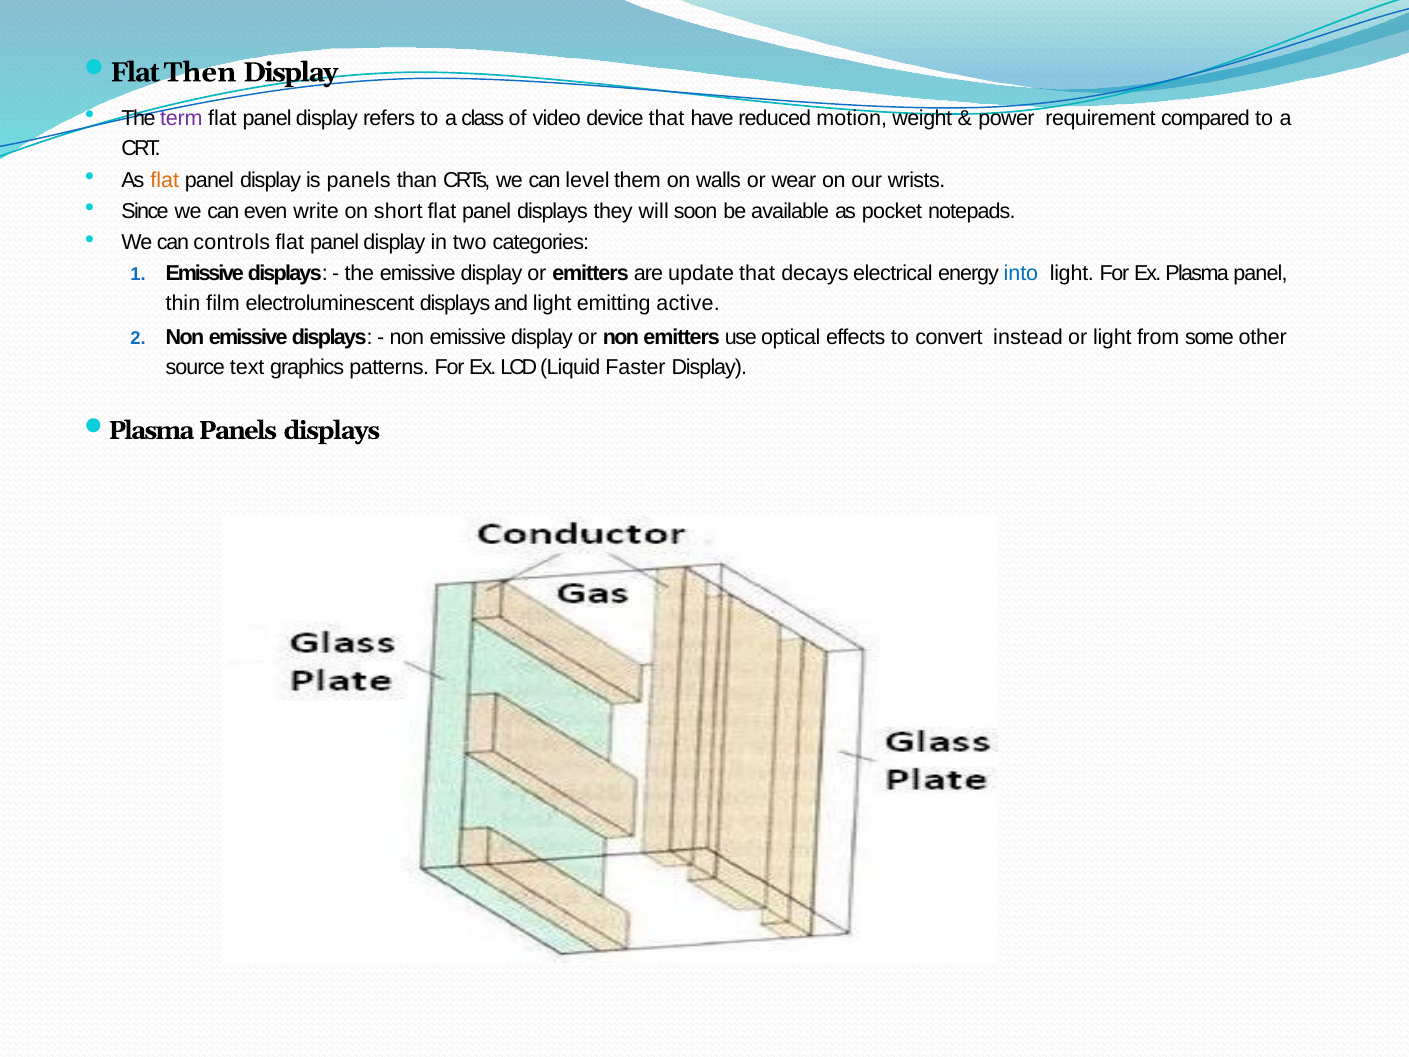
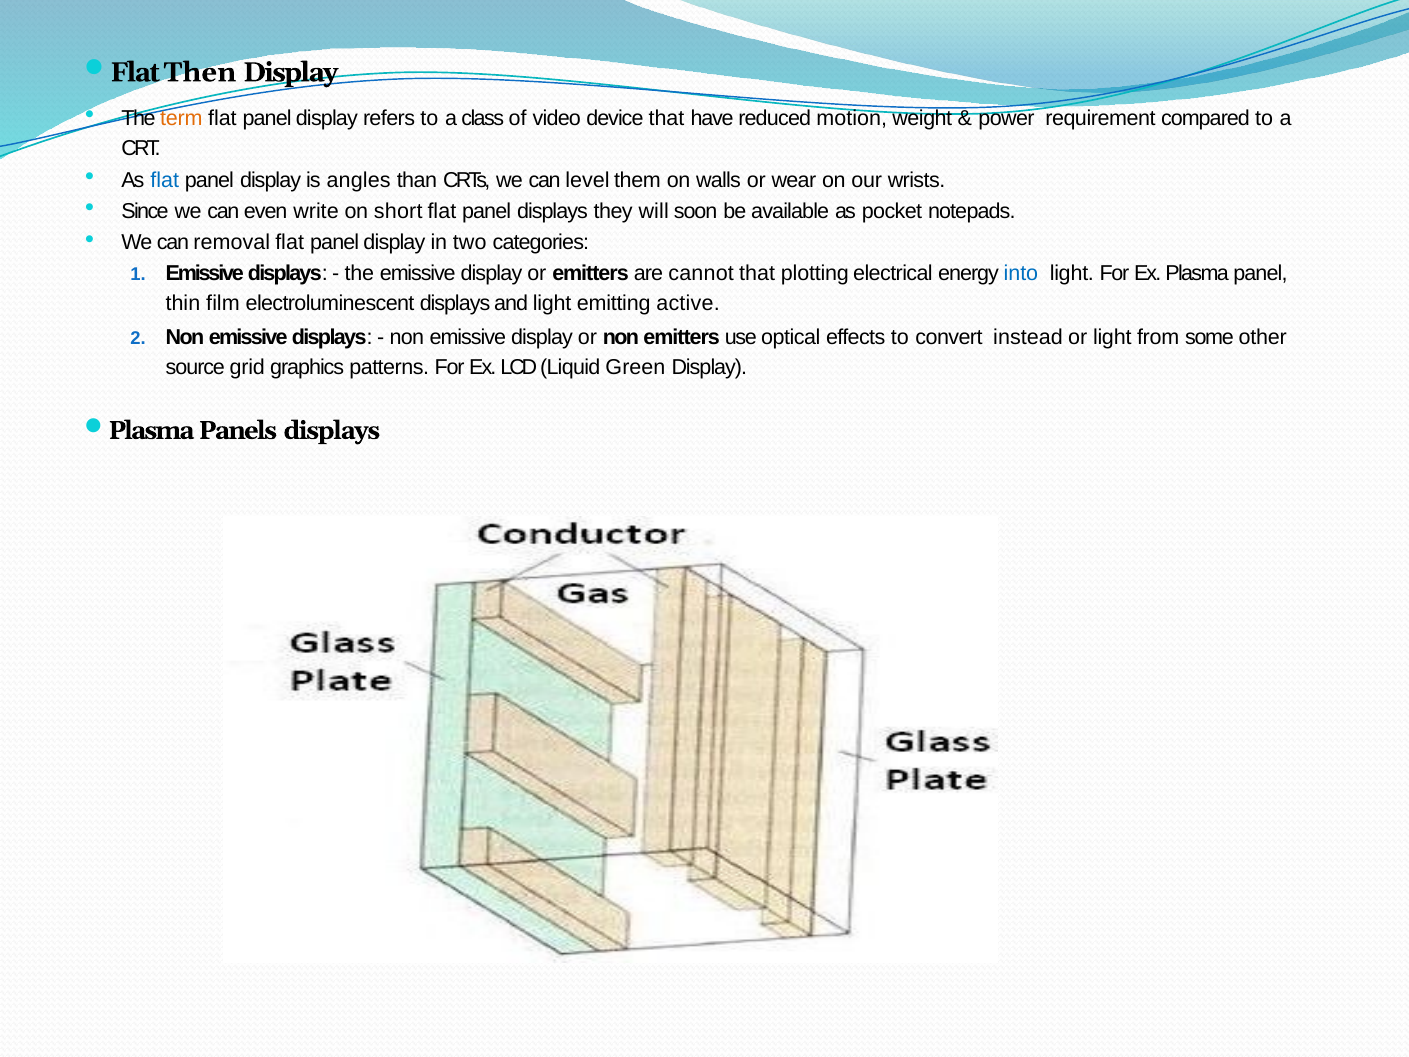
term colour: purple -> orange
flat at (165, 180) colour: orange -> blue
is panels: panels -> angles
controls: controls -> removal
update: update -> cannot
decays: decays -> plotting
text: text -> grid
Faster: Faster -> Green
